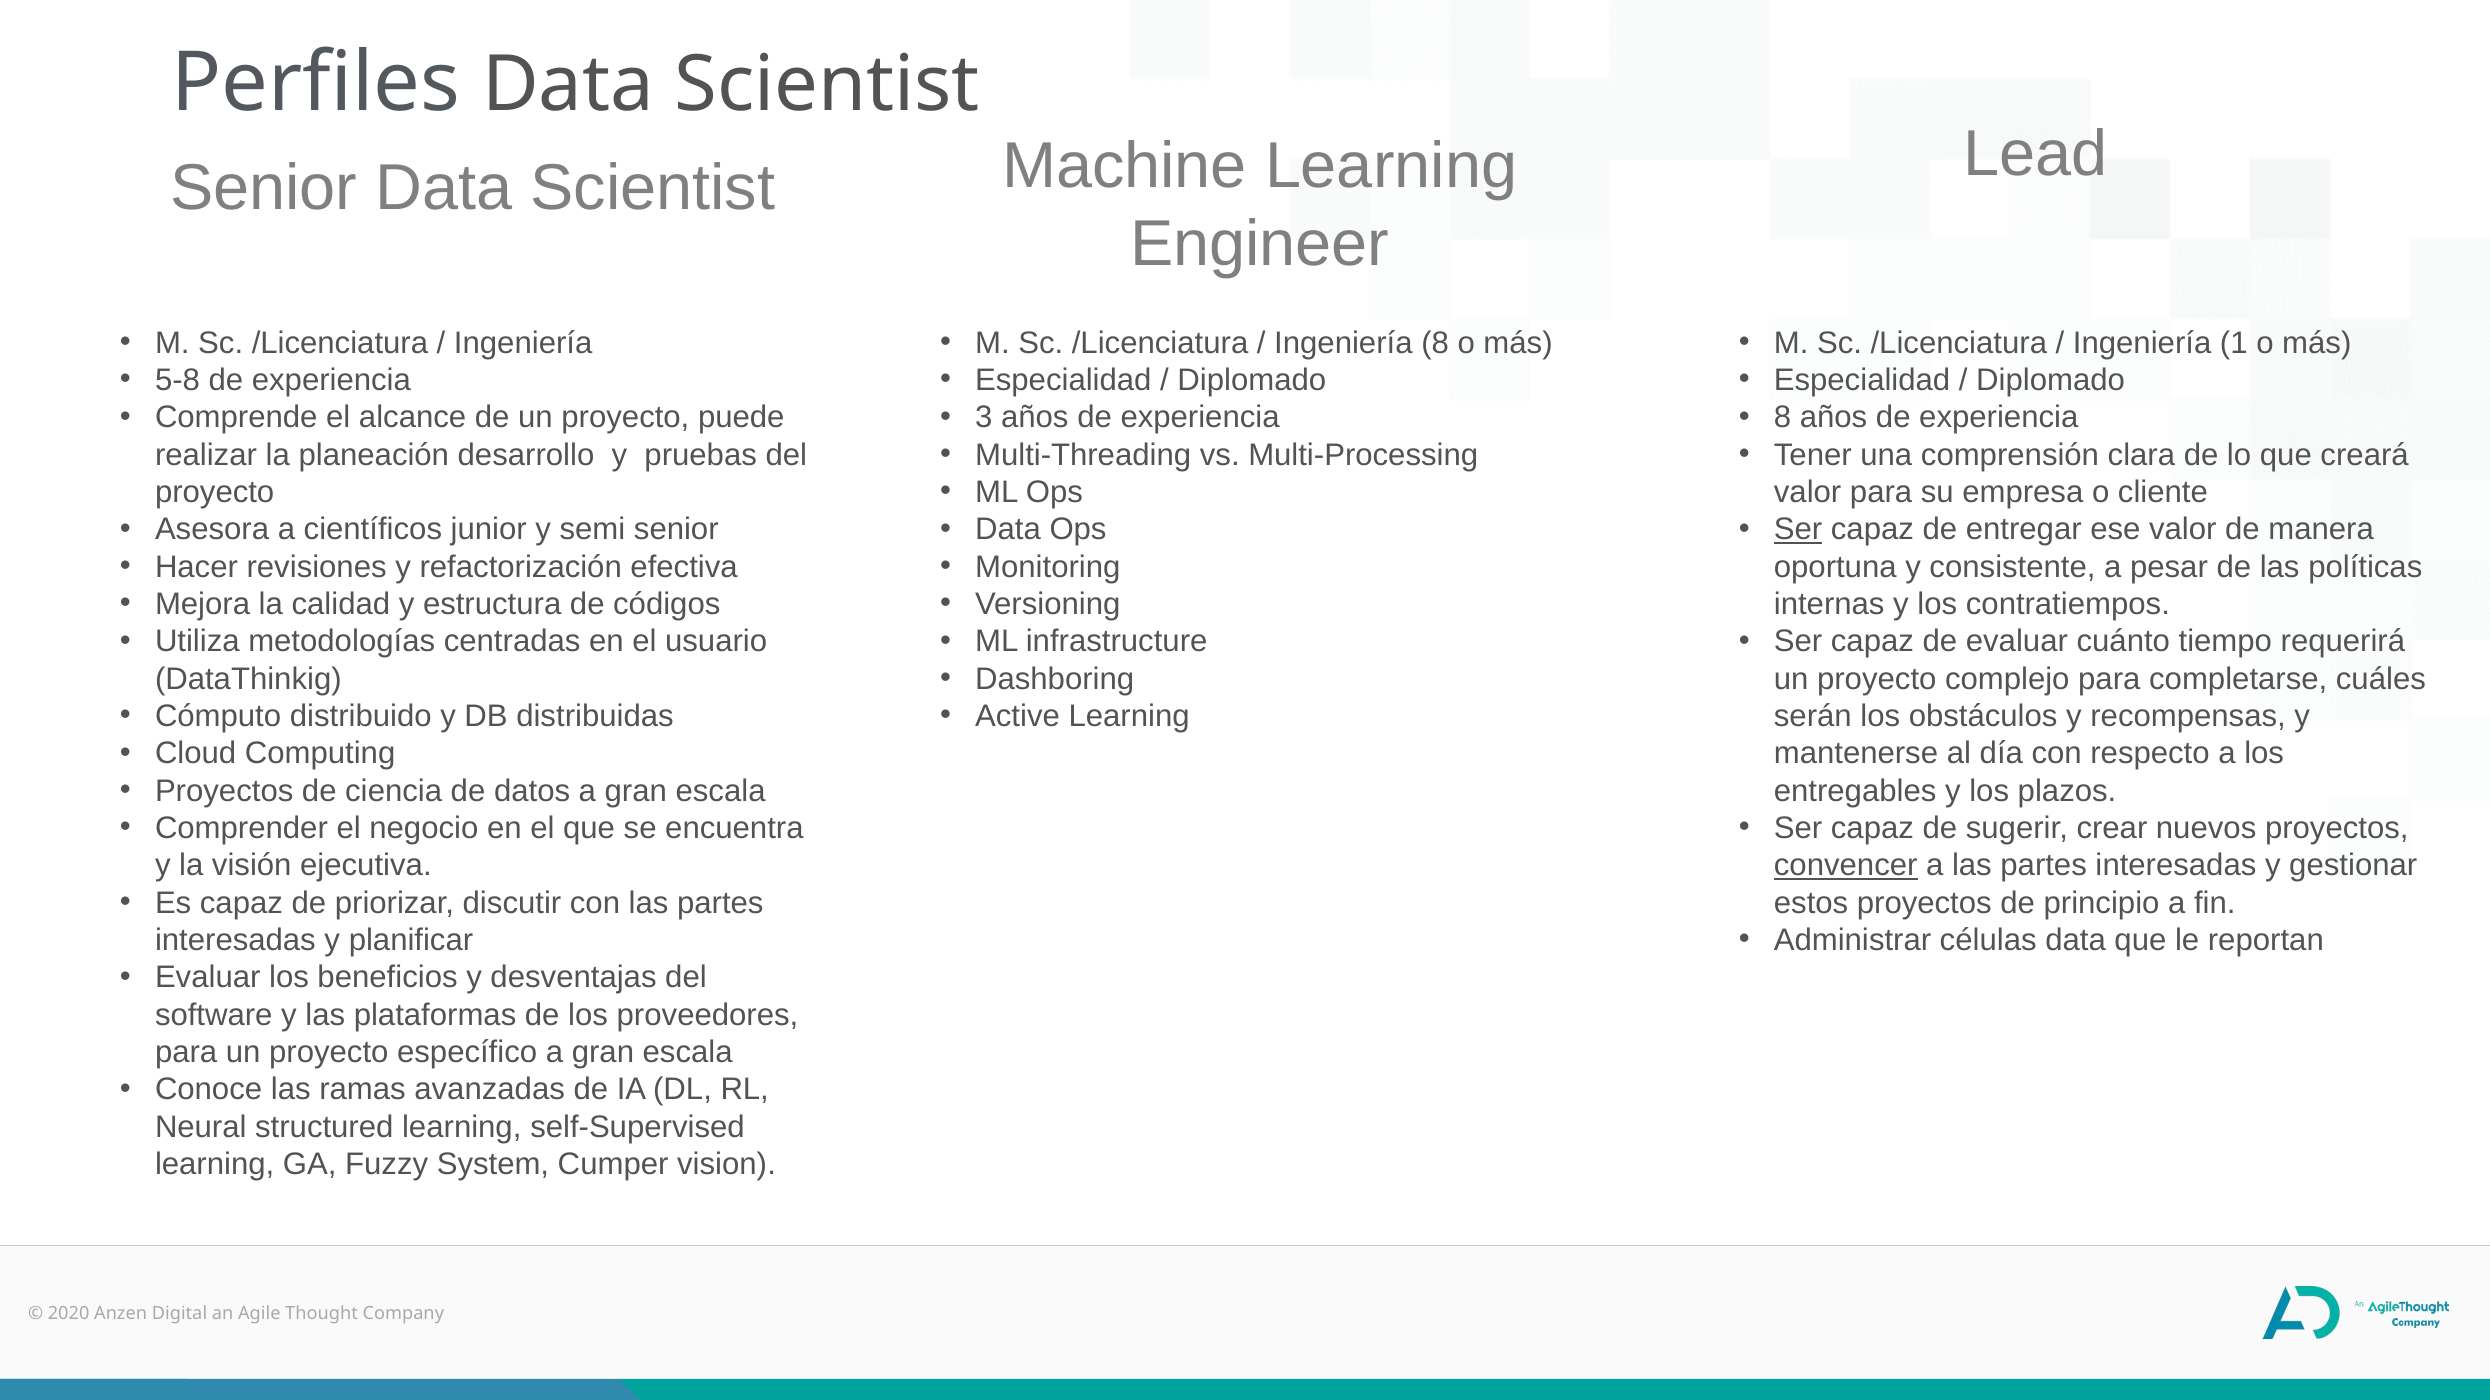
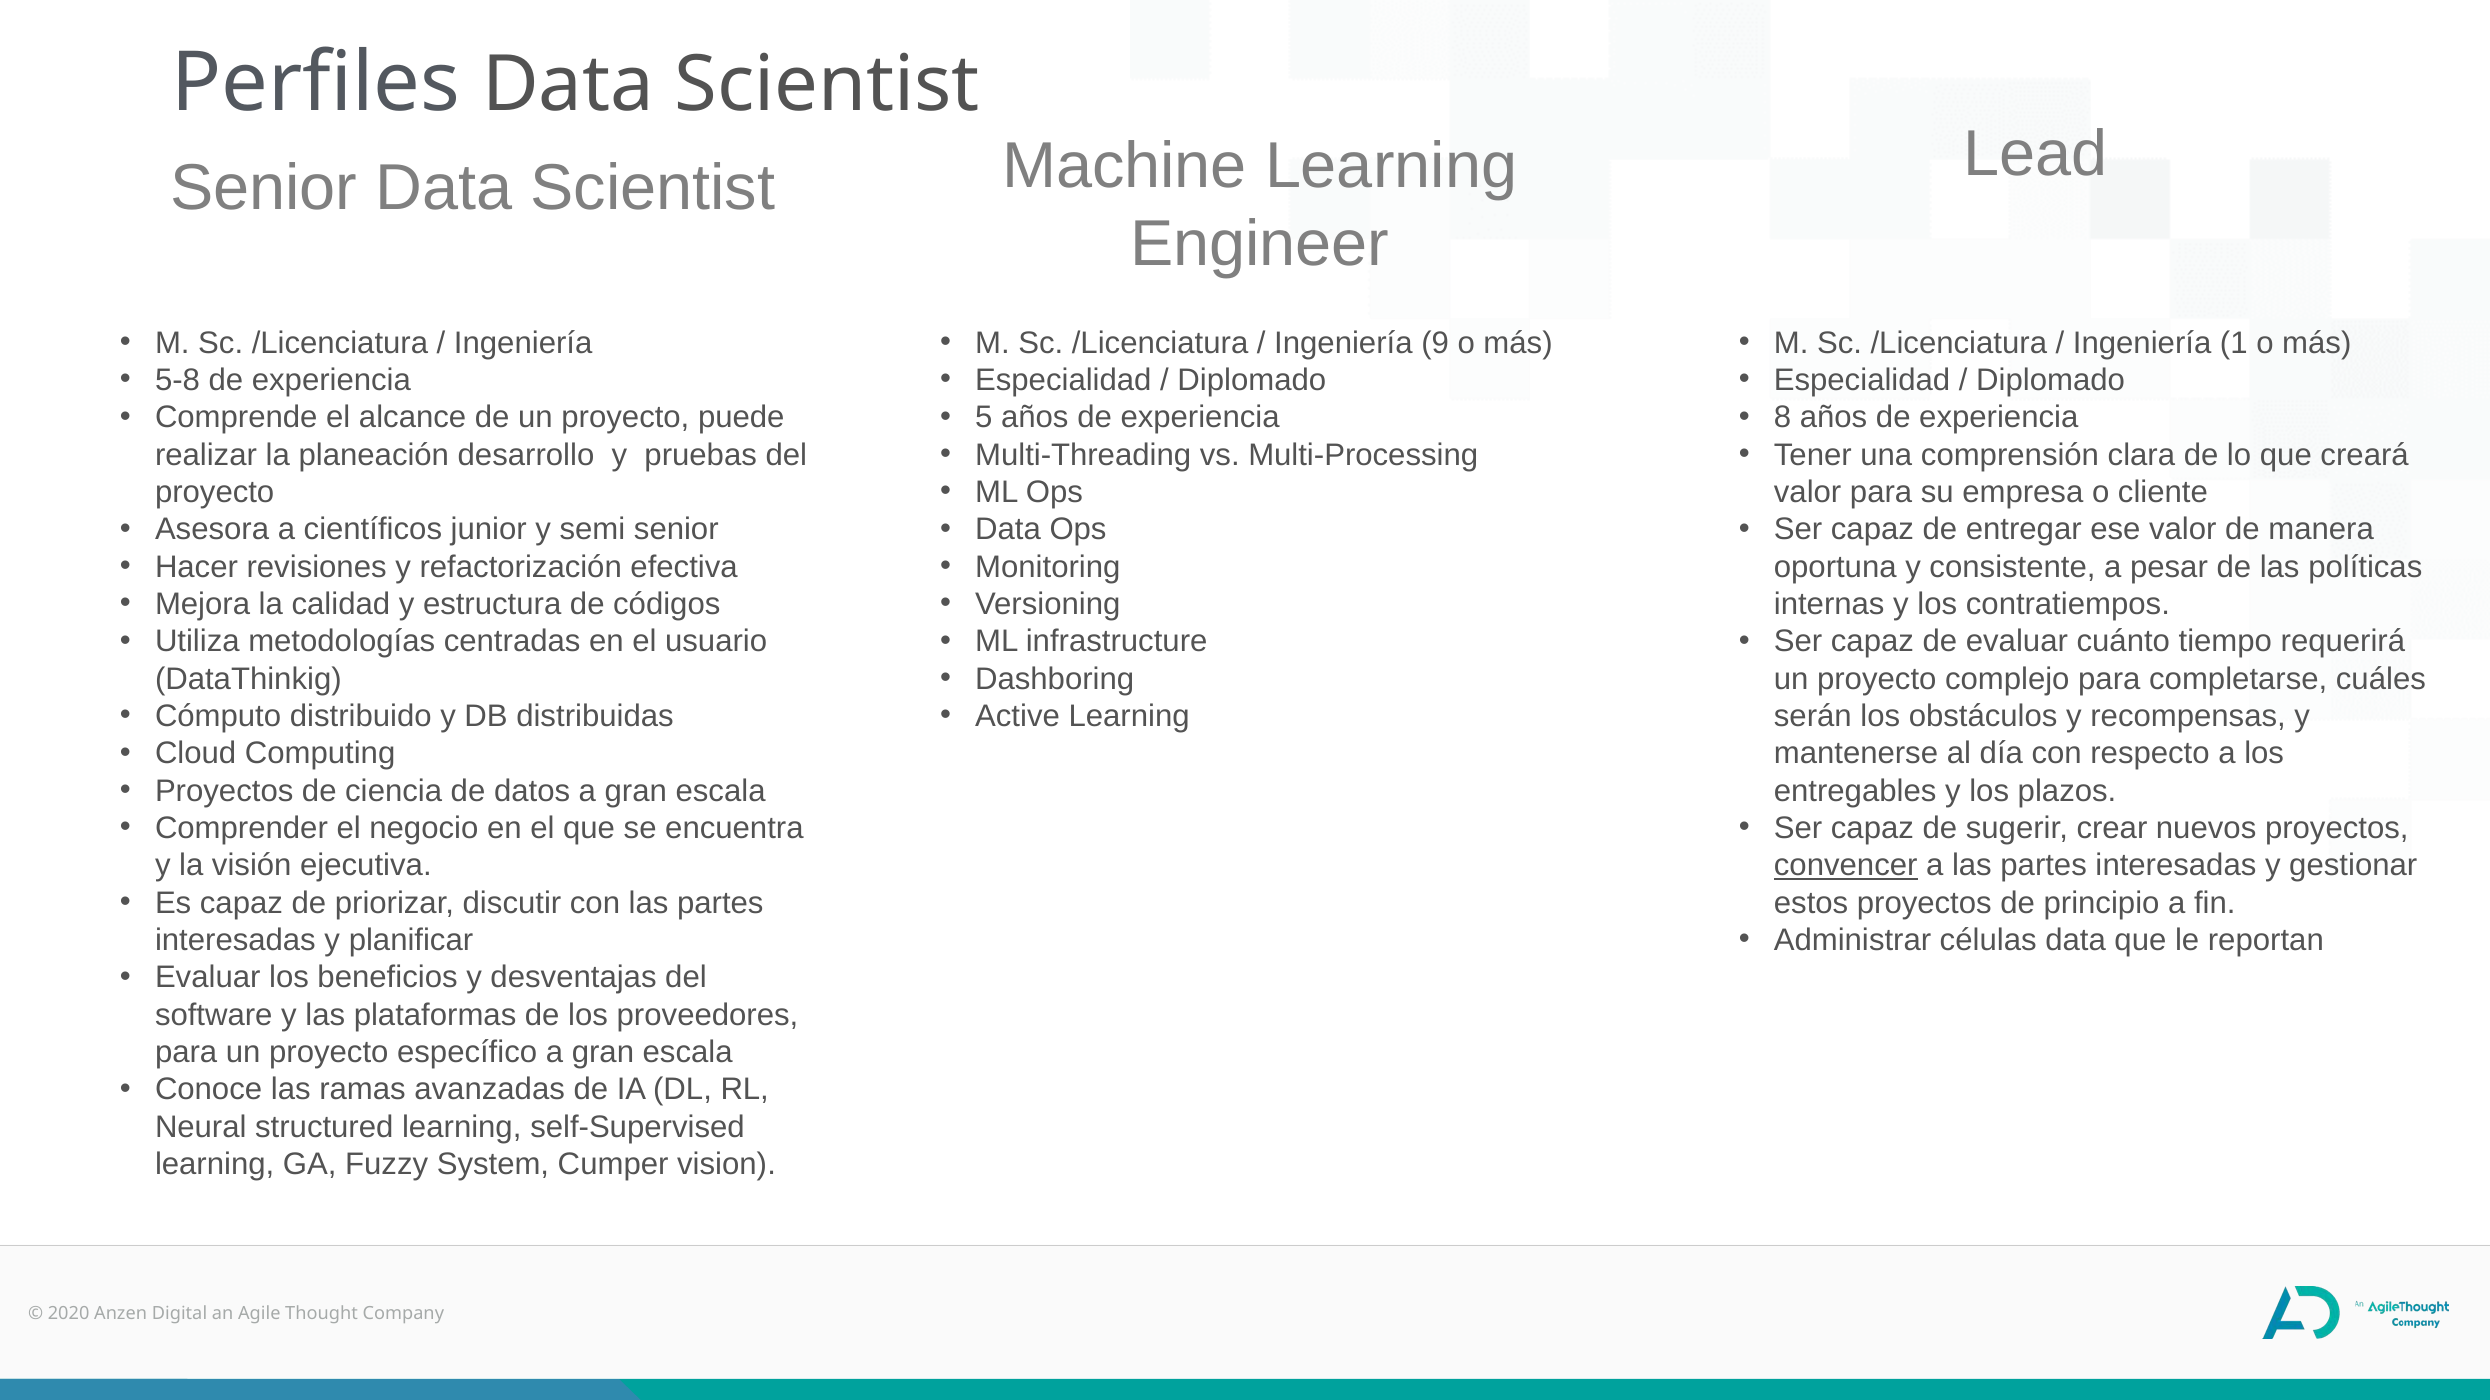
Ingeniería 8: 8 -> 9
3: 3 -> 5
Ser at (1798, 530) underline: present -> none
